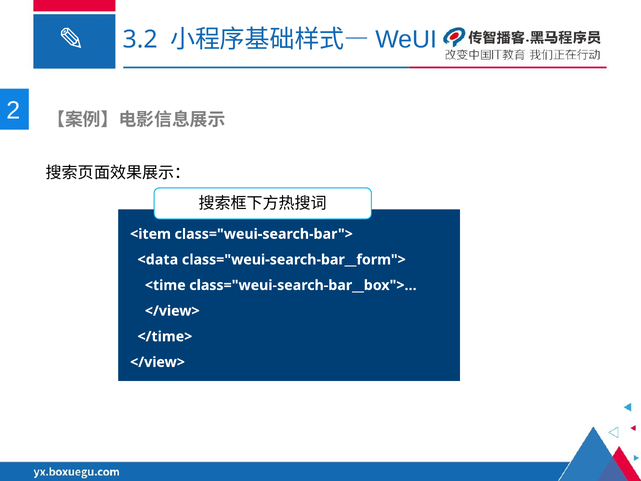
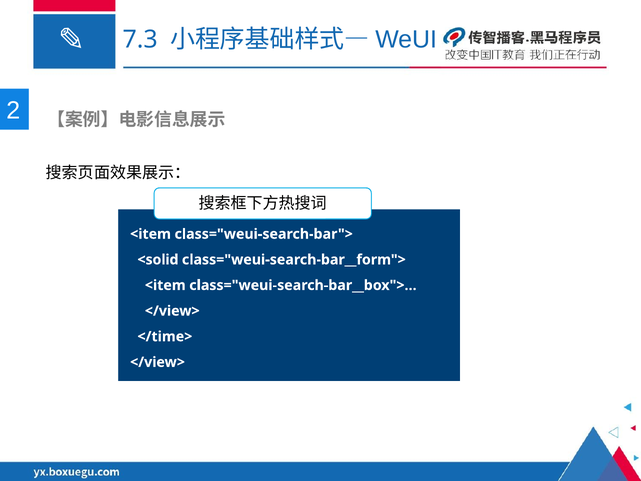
3.2: 3.2 -> 7.3
<data: <data -> <solid
<time at (165, 285): <time -> <item
